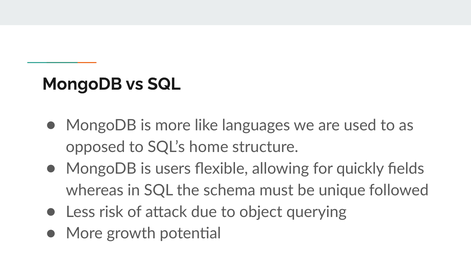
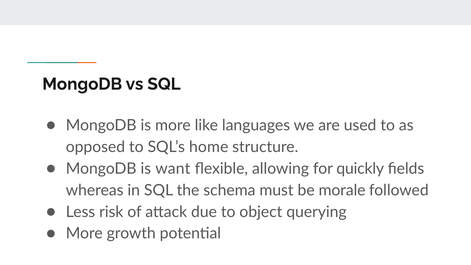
users: users -> want
unique: unique -> morale
